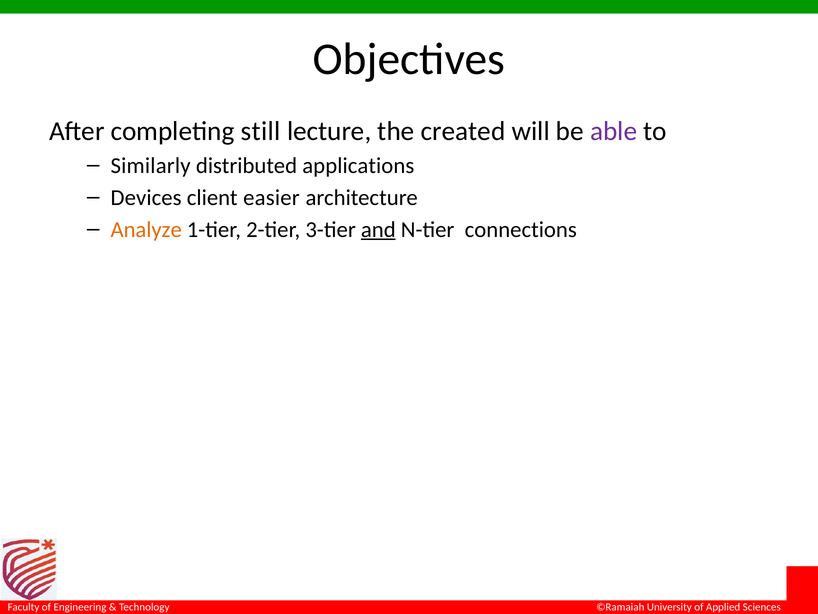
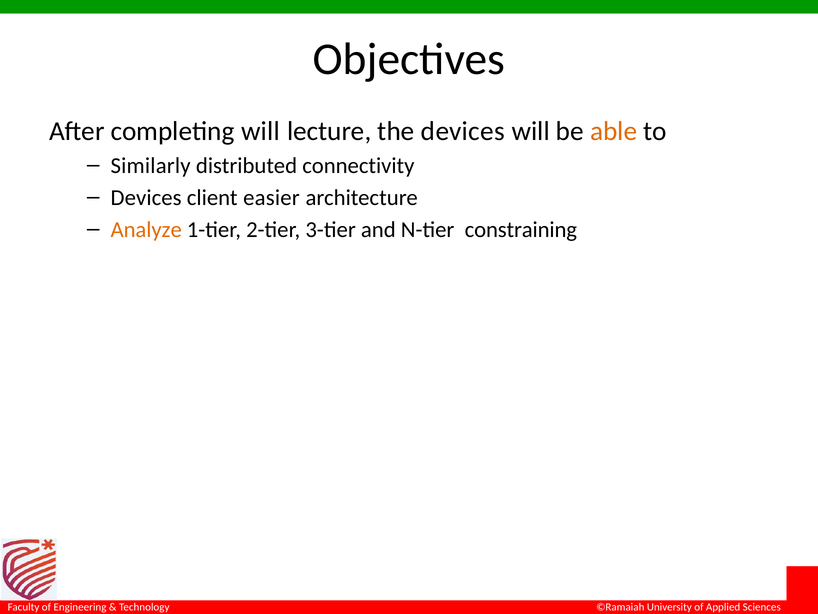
completing still: still -> will
the created: created -> devices
able colour: purple -> orange
applications: applications -> connectivity
and underline: present -> none
connections: connections -> constraining
